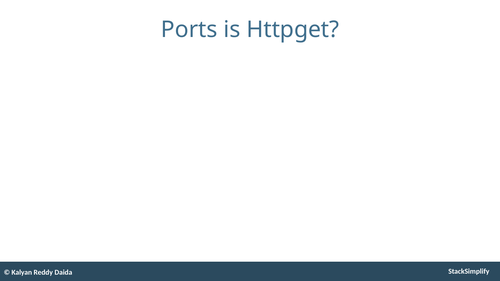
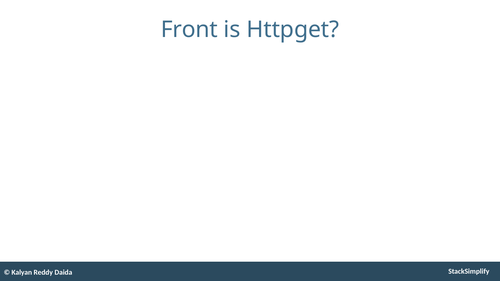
Ports: Ports -> Front
